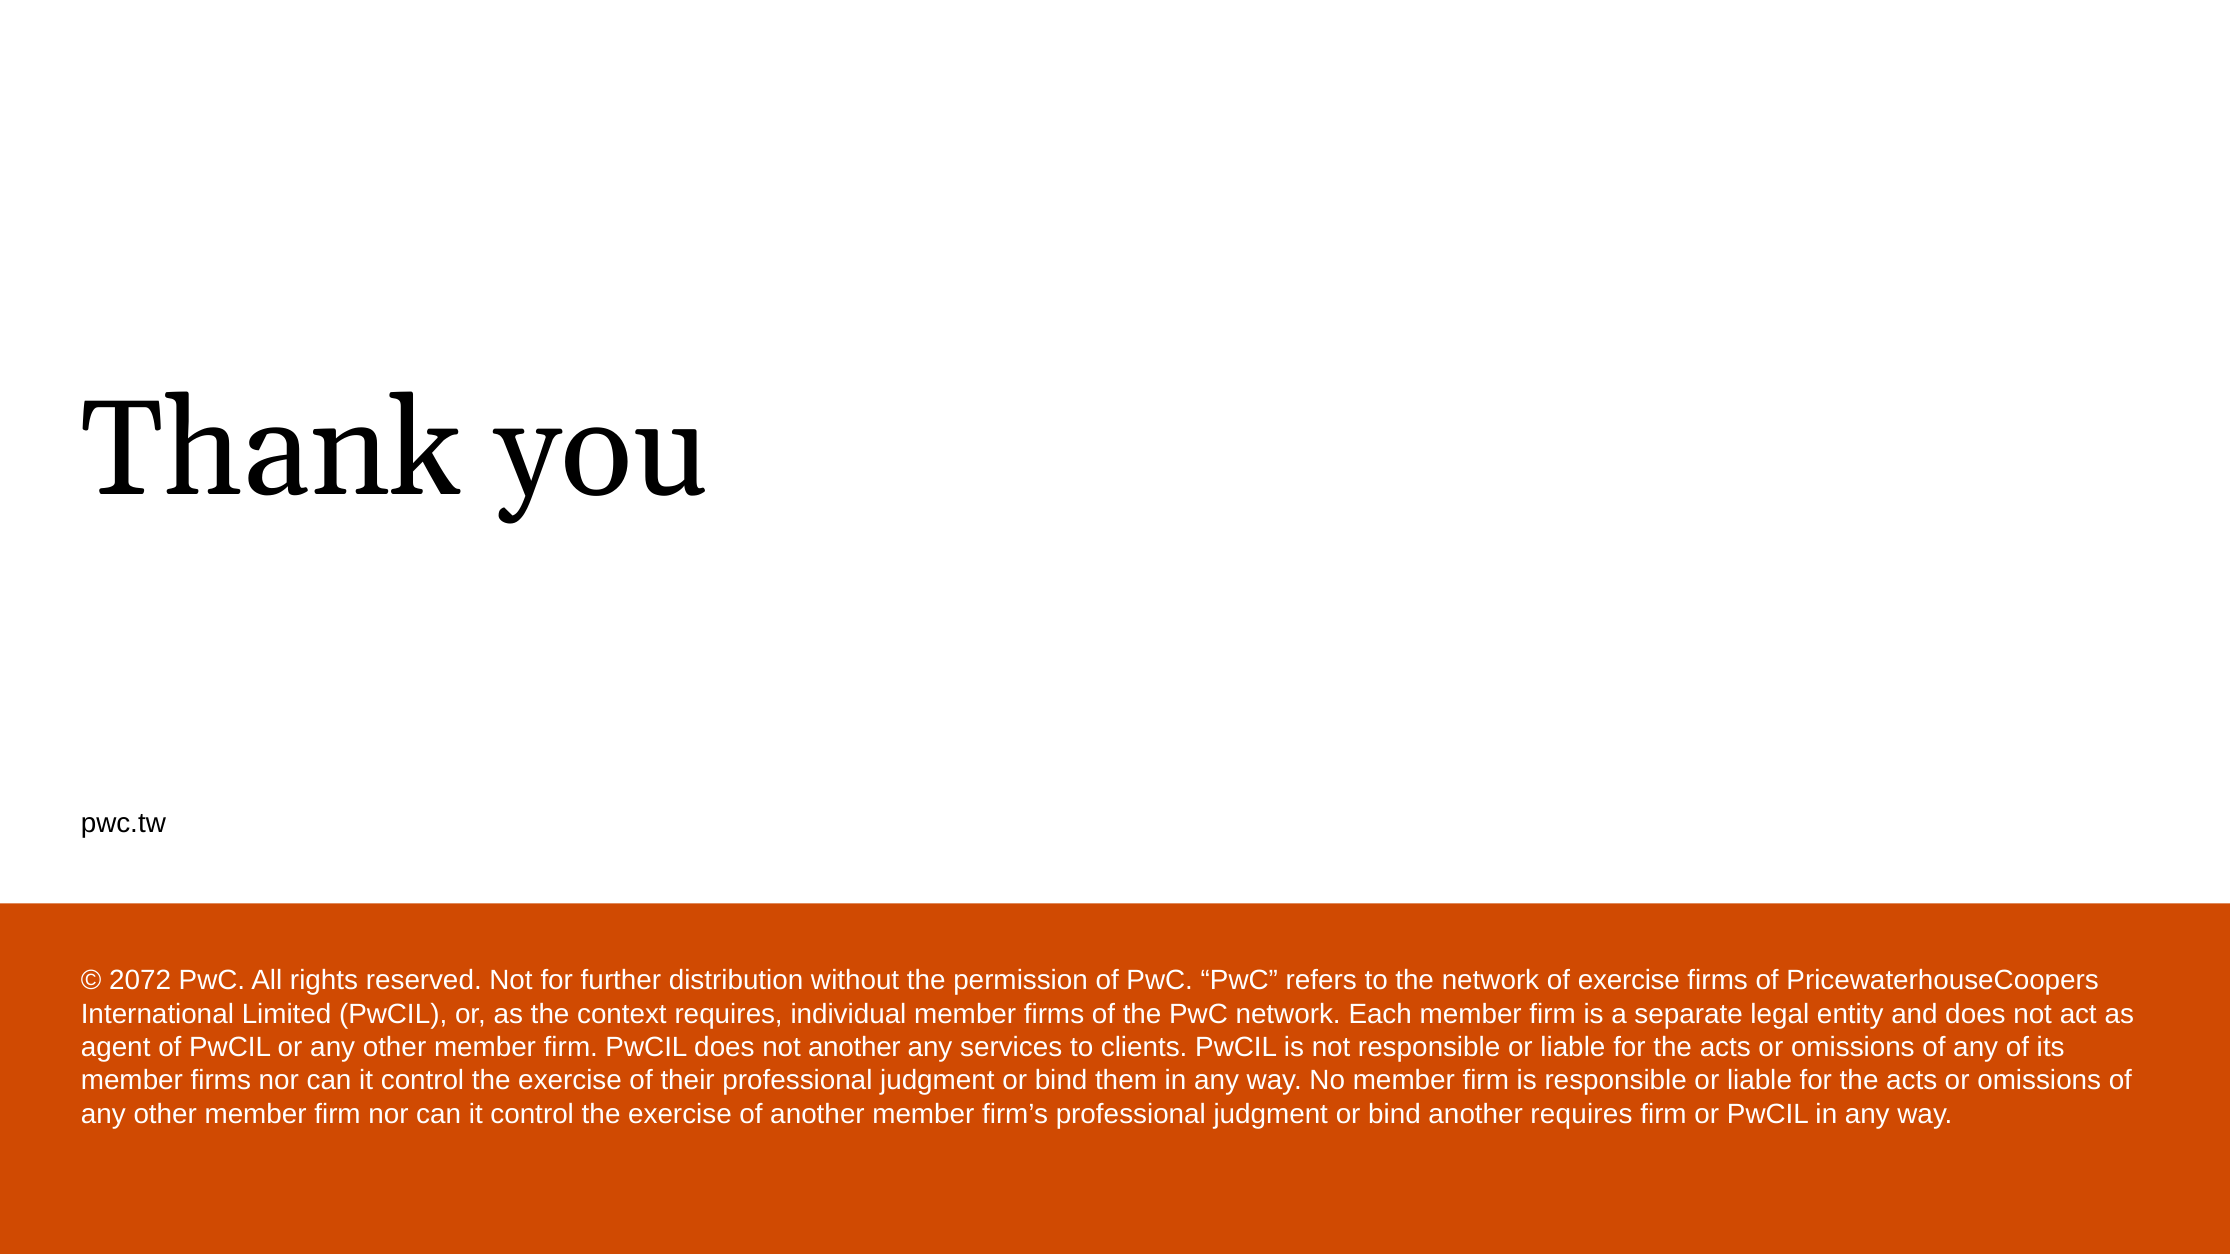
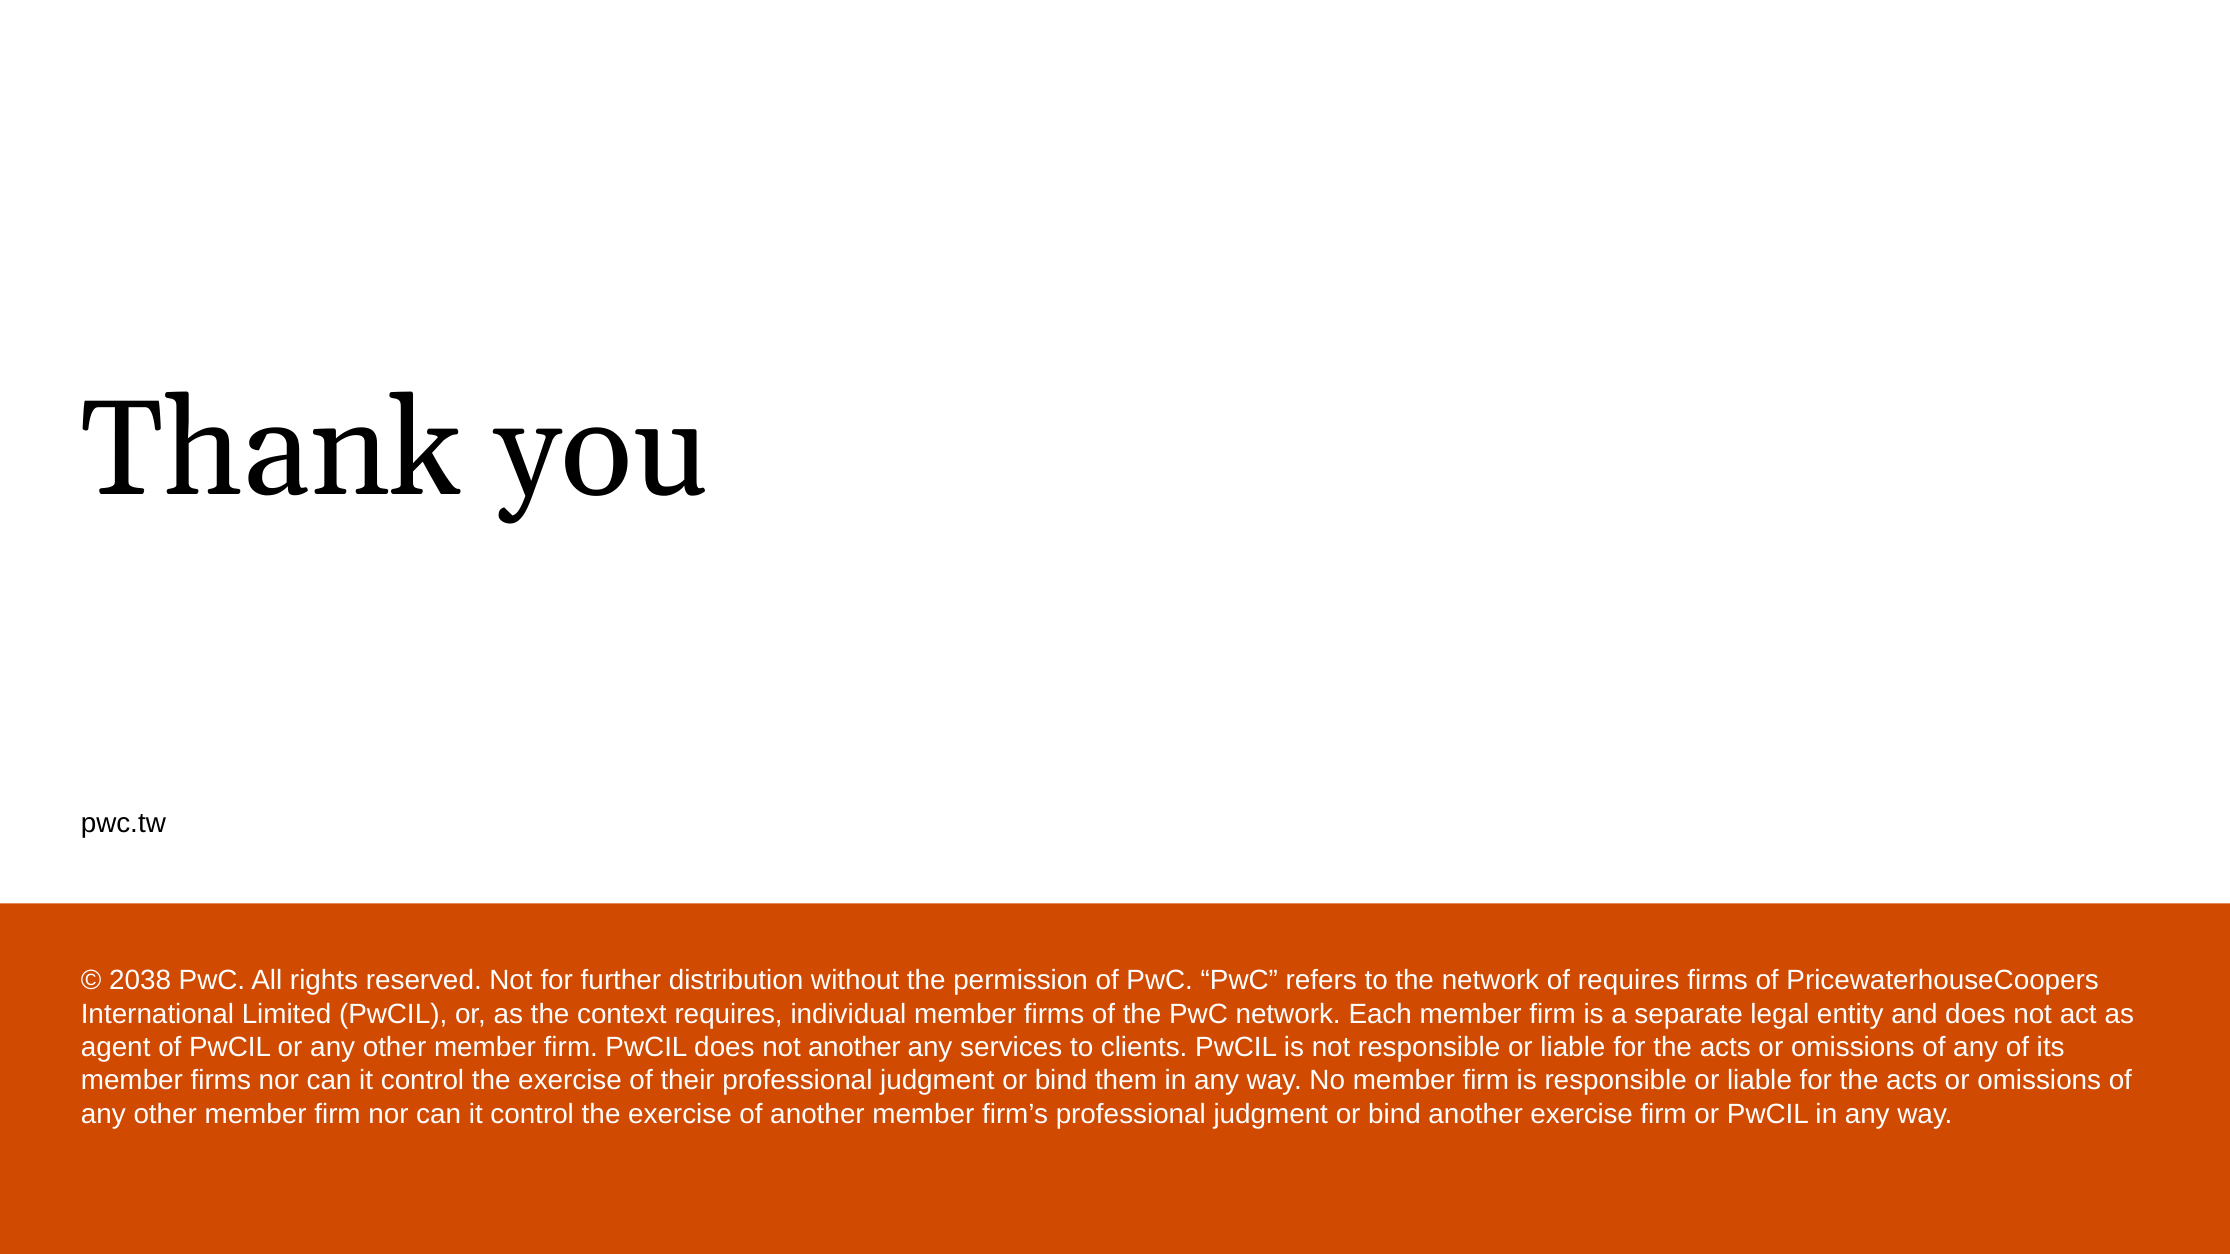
2072: 2072 -> 2038
of exercise: exercise -> requires
another requires: requires -> exercise
